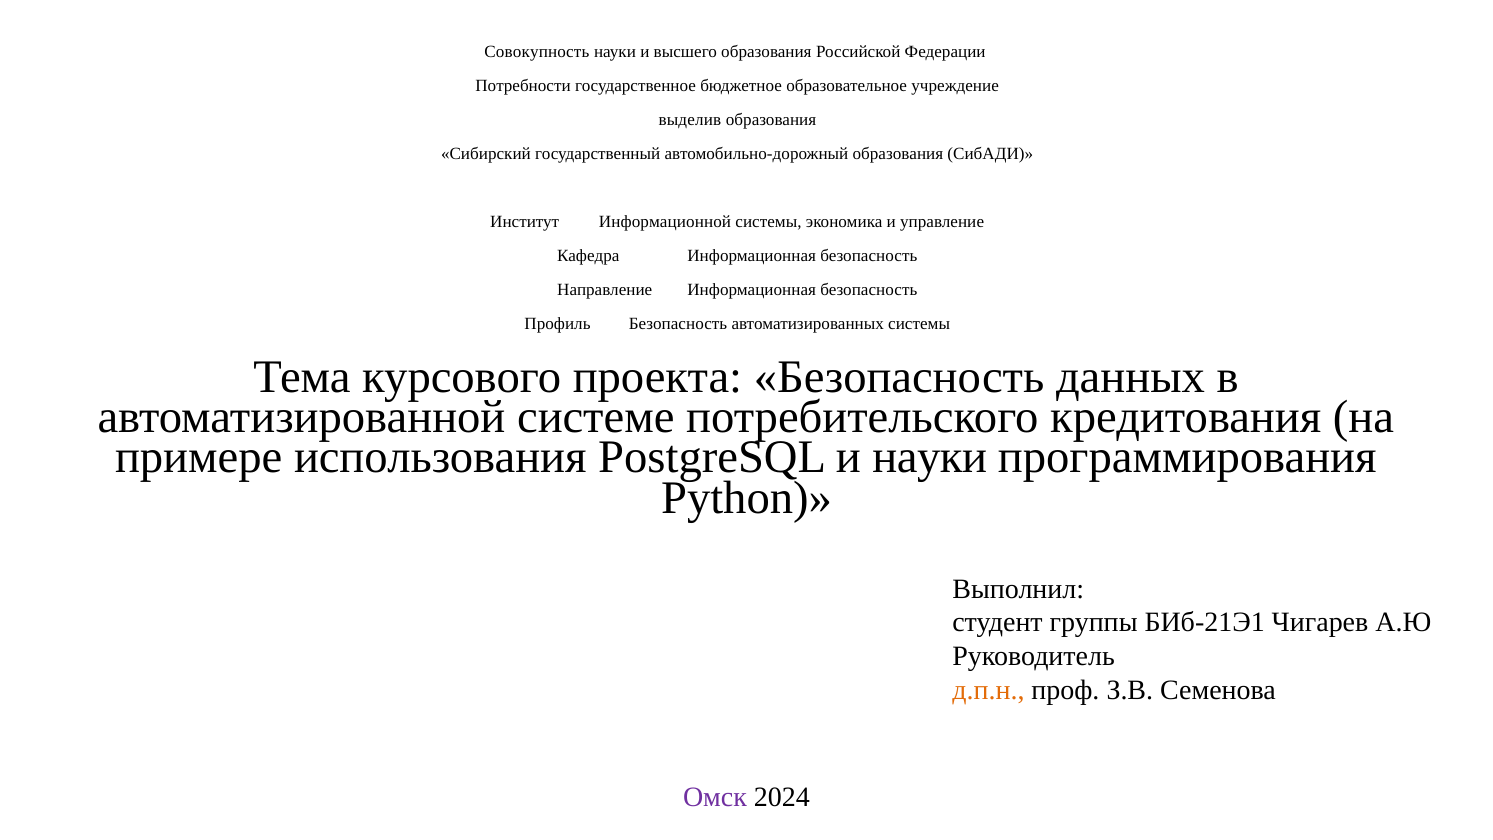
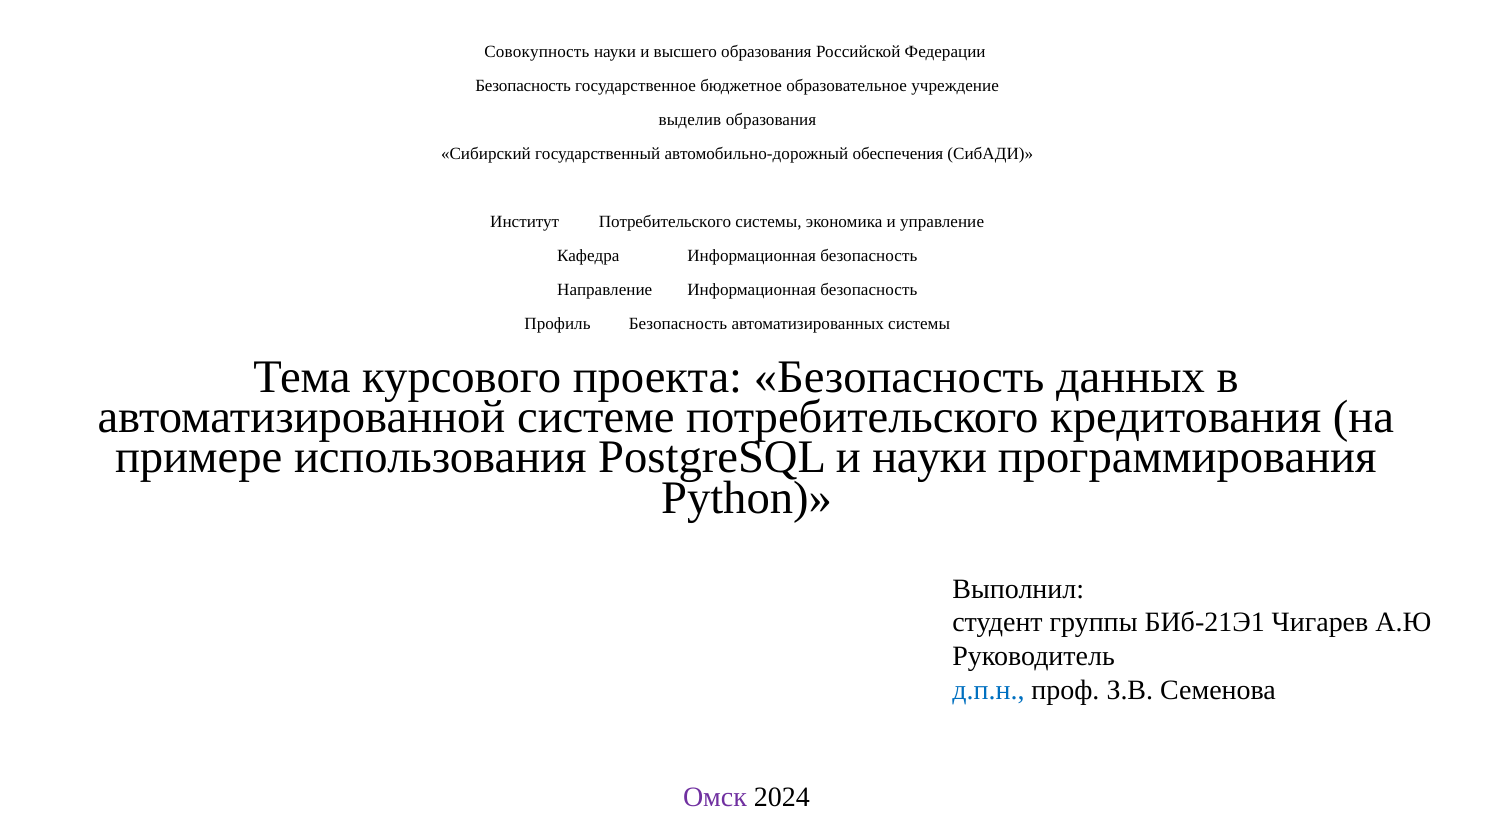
Потребности at (523, 86): Потребности -> Безопасность
автомобильно-дорожный образования: образования -> обеспечения
Институт Информационной: Информационной -> Потребительского
д.п.н colour: orange -> blue
